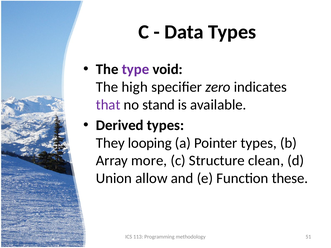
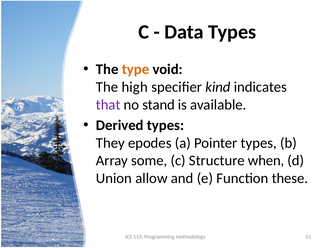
type colour: purple -> orange
zero: zero -> kind
looping: looping -> epodes
more: more -> some
clean: clean -> when
